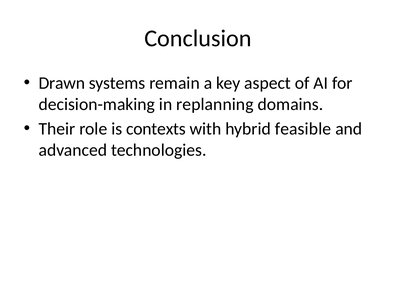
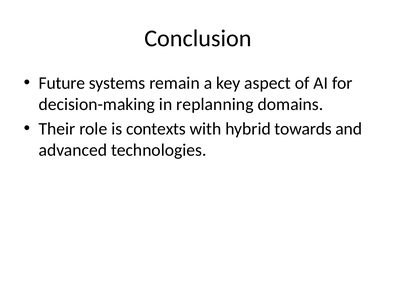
Drawn: Drawn -> Future
feasible: feasible -> towards
